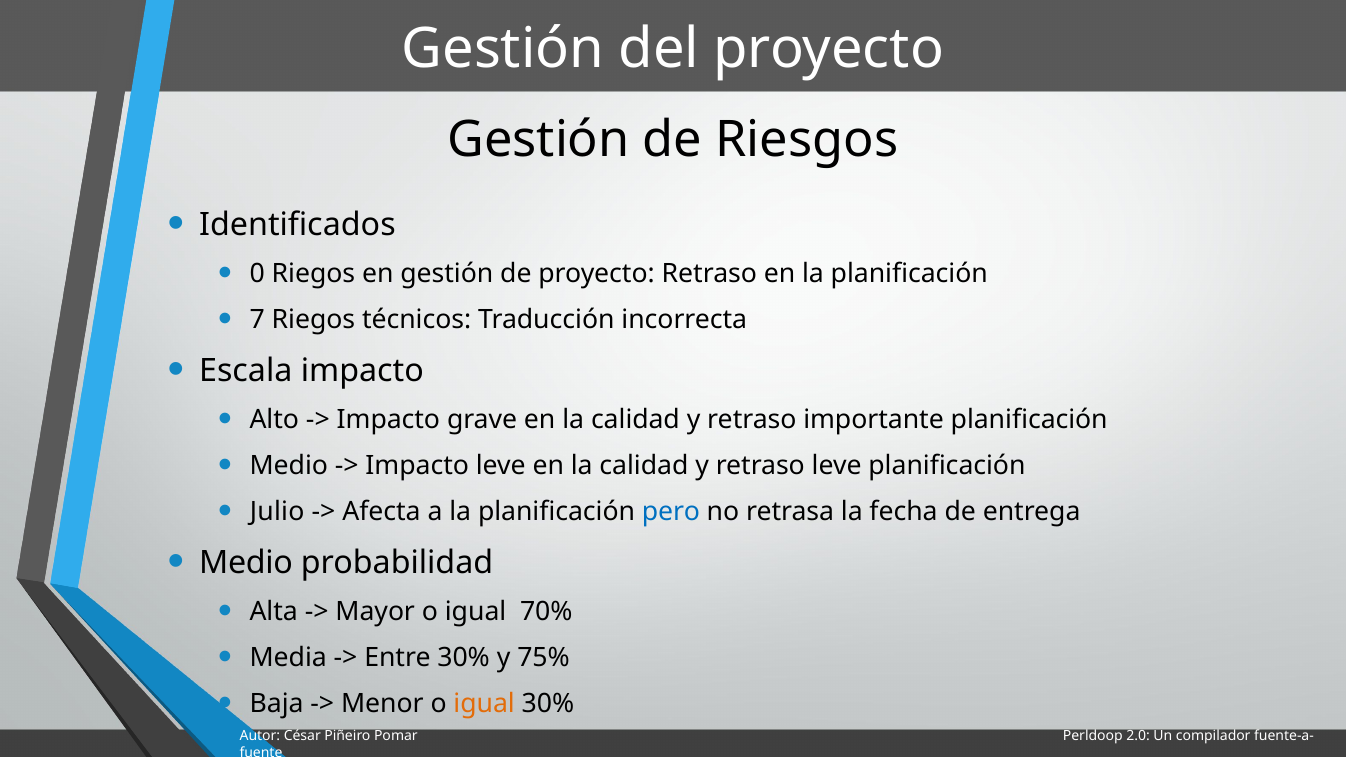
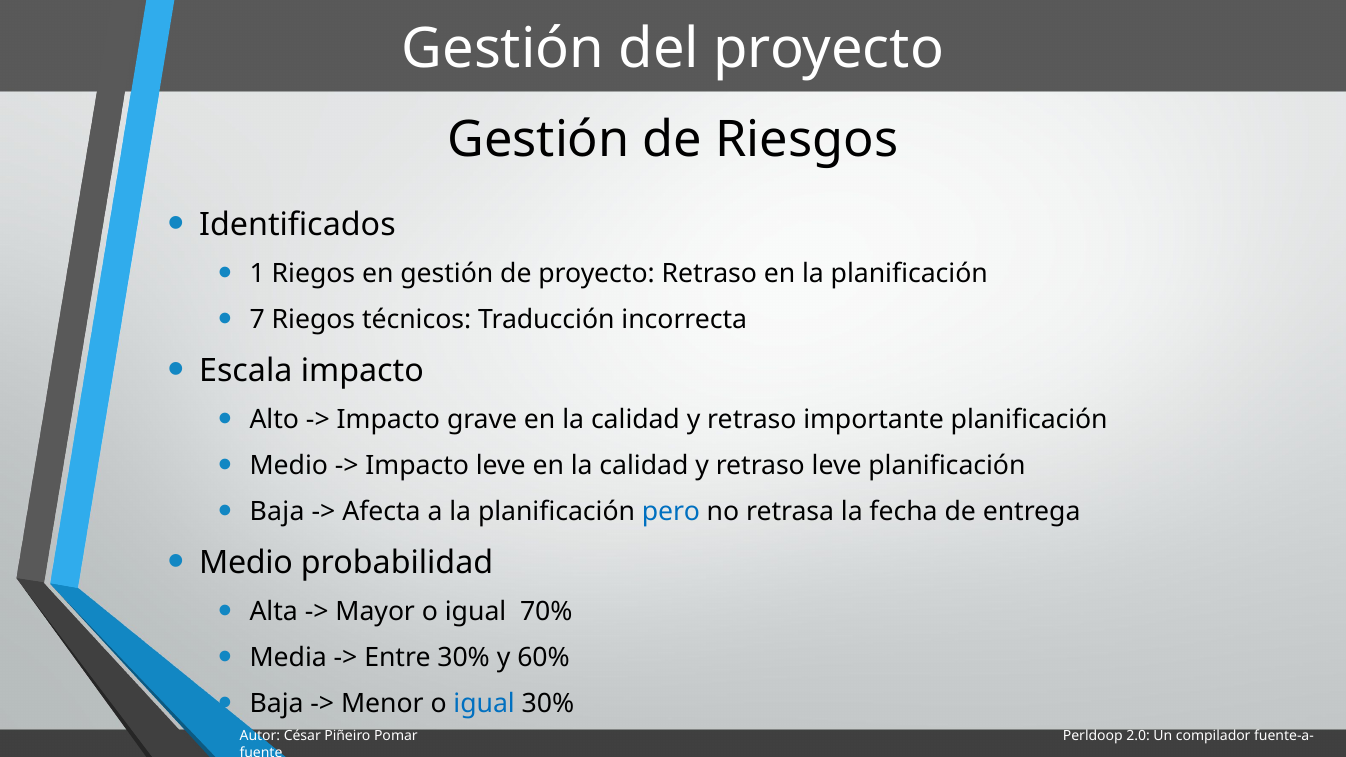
0: 0 -> 1
Julio at (277, 512): Julio -> Baja
75%: 75% -> 60%
igual at (484, 704) colour: orange -> blue
